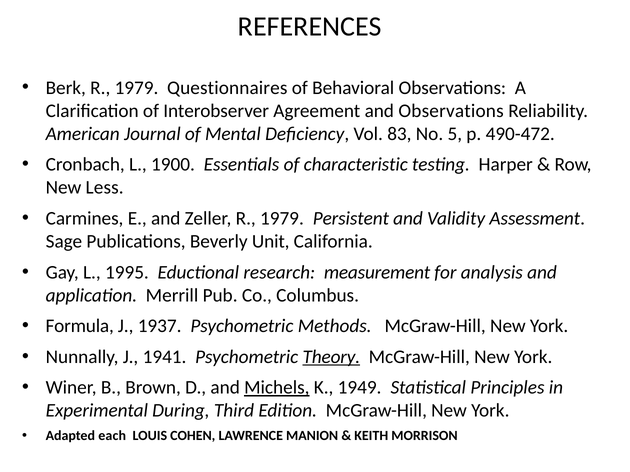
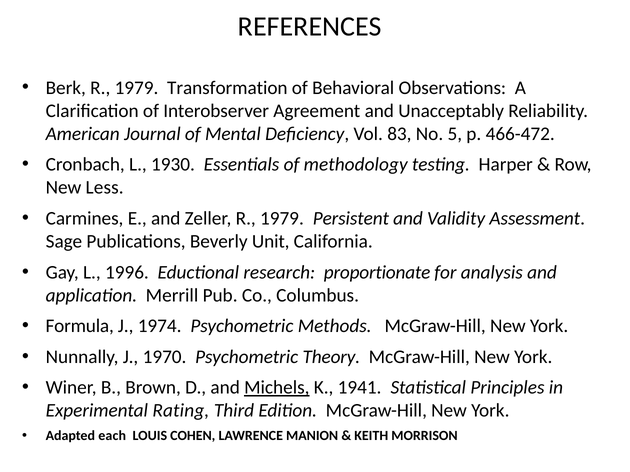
Questionnaires: Questionnaires -> Transformation
and Observations: Observations -> Unacceptably
490-472: 490-472 -> 466-472
1900: 1900 -> 1930
characteristic: characteristic -> methodology
1995: 1995 -> 1996
measurement: measurement -> proportionate
1937: 1937 -> 1974
1941: 1941 -> 1970
Theory underline: present -> none
1949: 1949 -> 1941
During: During -> Rating
